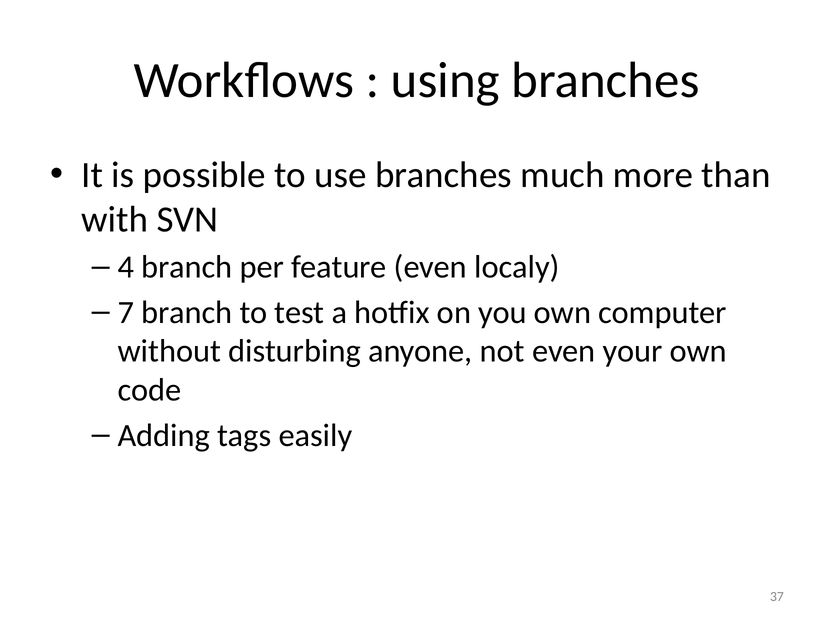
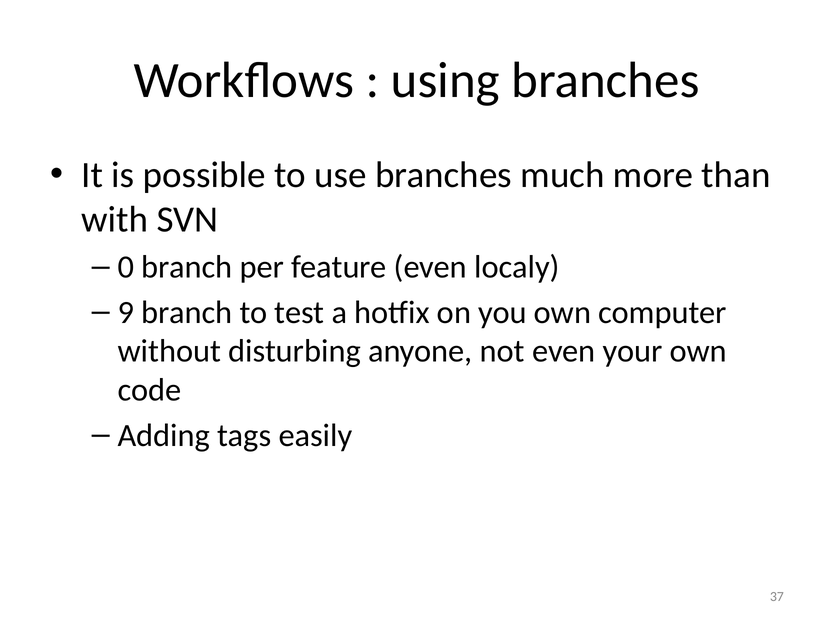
4: 4 -> 0
7: 7 -> 9
